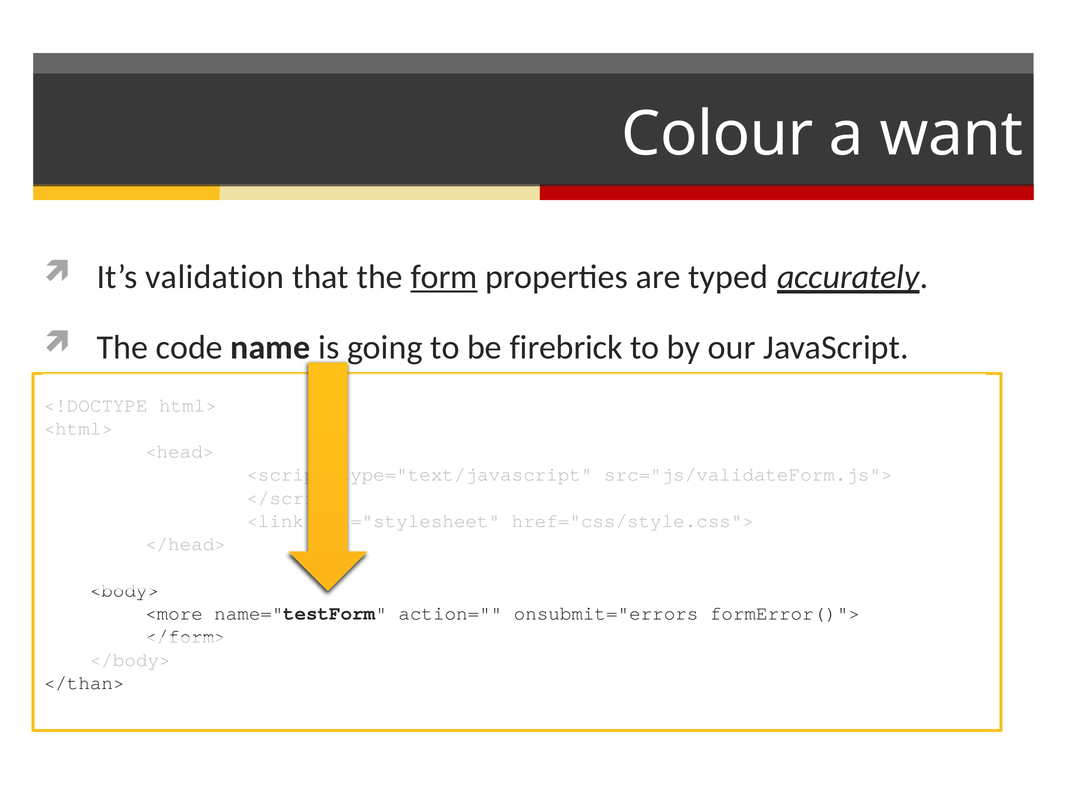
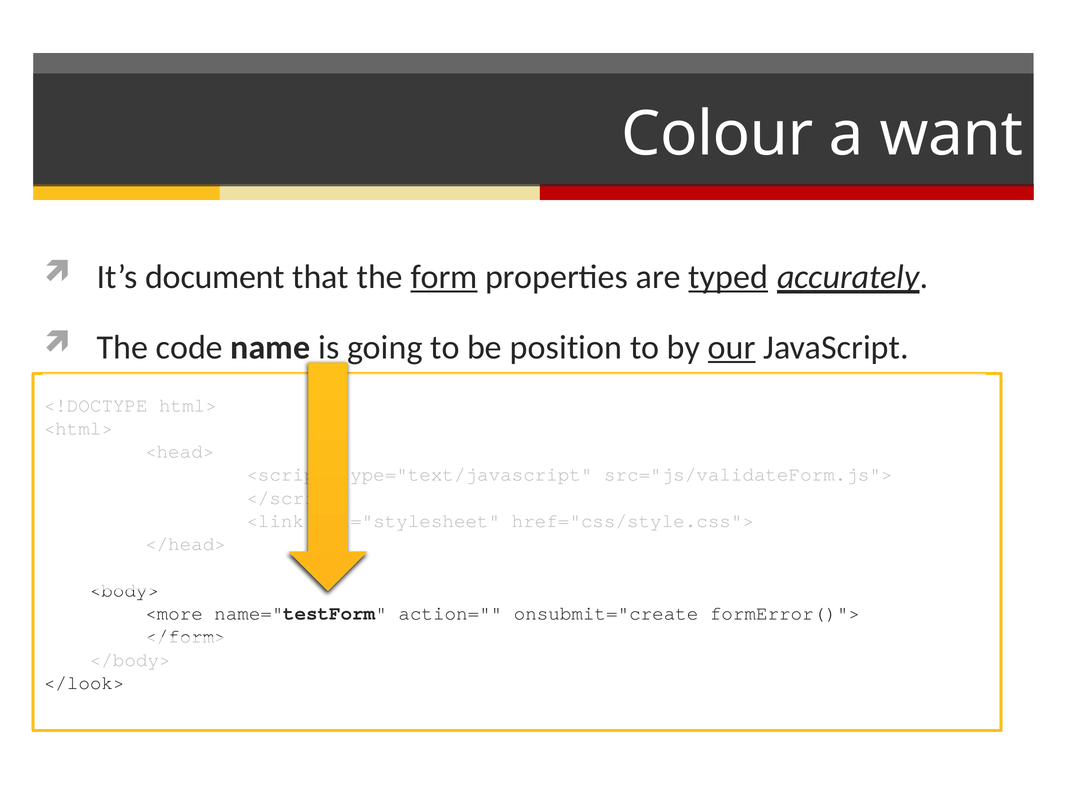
validation: validation -> document
typed underline: none -> present
firebrick: firebrick -> position
our underline: none -> present
onsubmit="errors: onsubmit="errors -> onsubmit="create
</than>: </than> -> </look>
